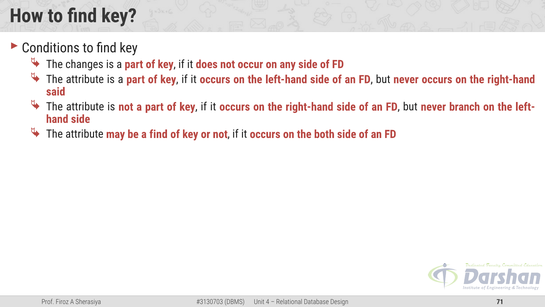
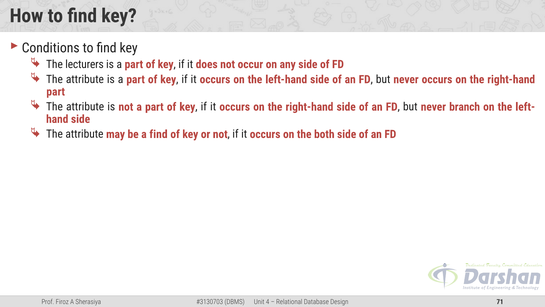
changes: changes -> lecturers
said at (56, 92): said -> part
